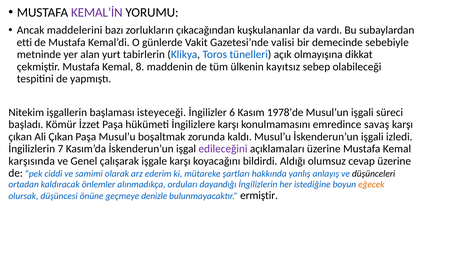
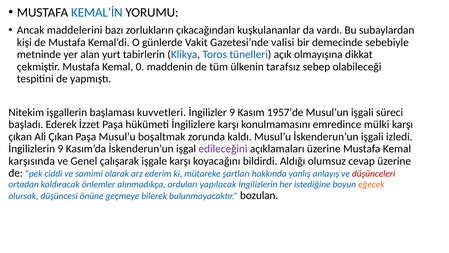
KEMAL’İN colour: purple -> blue
etti: etti -> kişi
8: 8 -> 0
kayıtsız: kayıtsız -> tarafsız
isteyeceği: isteyeceği -> kuvvetleri
İngilizler 6: 6 -> 9
1978’de: 1978’de -> 1957’de
Kömür: Kömür -> Ederek
savaş: savaş -> mülki
İngilizlerin 7: 7 -> 9
düşünceleri colour: black -> red
dayandığı: dayandığı -> yapılacak
denizle: denizle -> bilerek
ermiştir: ermiştir -> bozulan
